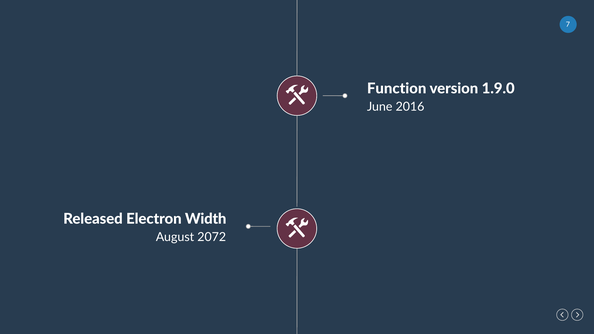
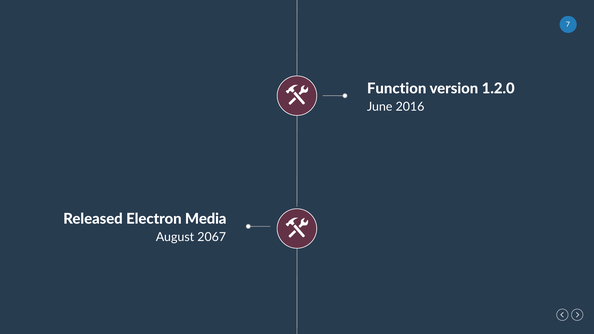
1.9.0: 1.9.0 -> 1.2.0
Width: Width -> Media
2072: 2072 -> 2067
